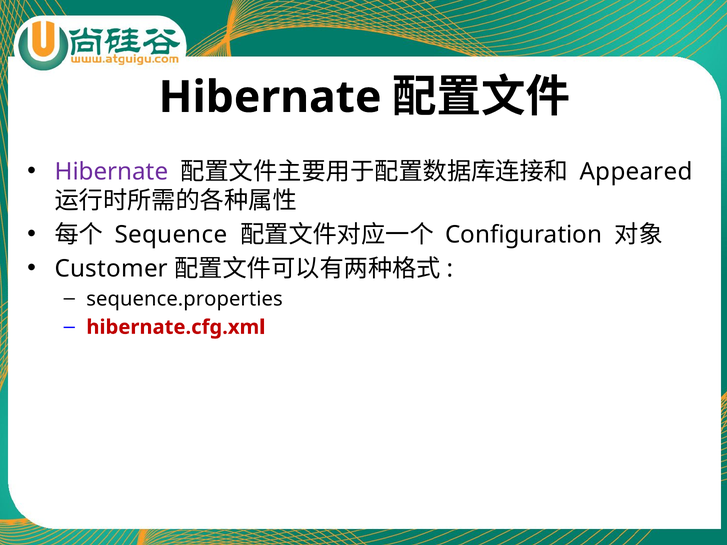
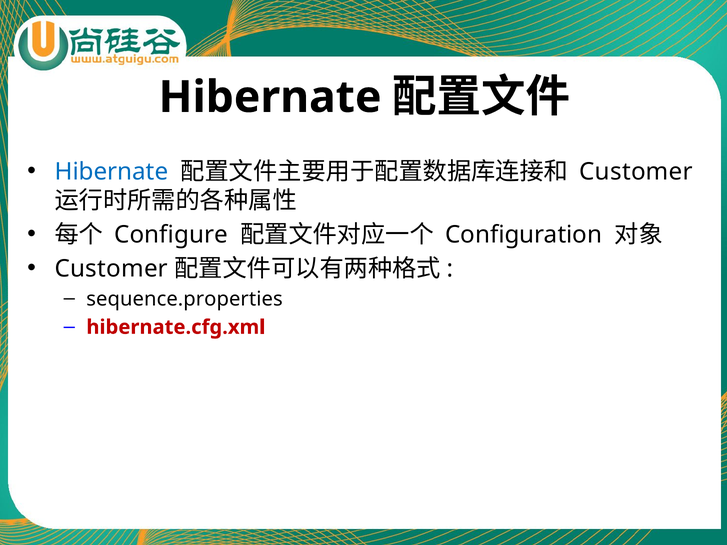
Hibernate at (111, 172) colour: purple -> blue
Appeared at (636, 172): Appeared -> Customer
Sequence: Sequence -> Configure
